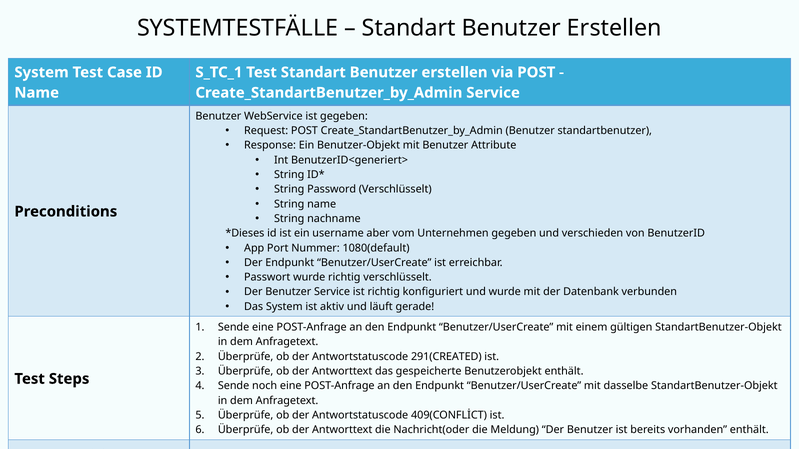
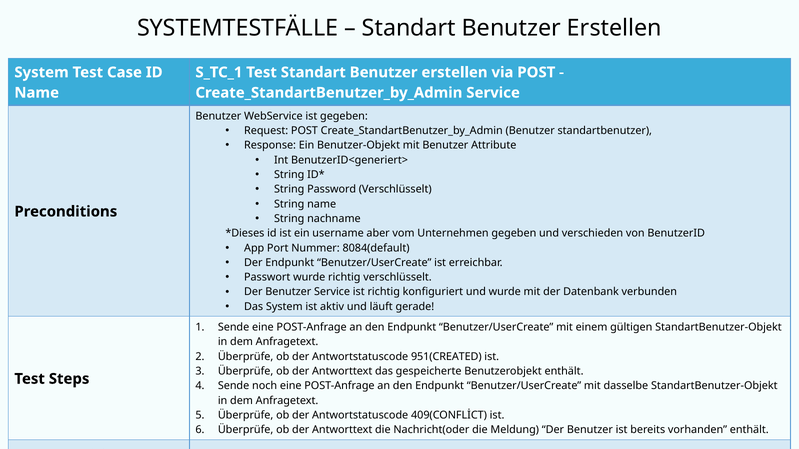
1080(default: 1080(default -> 8084(default
291(CREATED: 291(CREATED -> 951(CREATED
